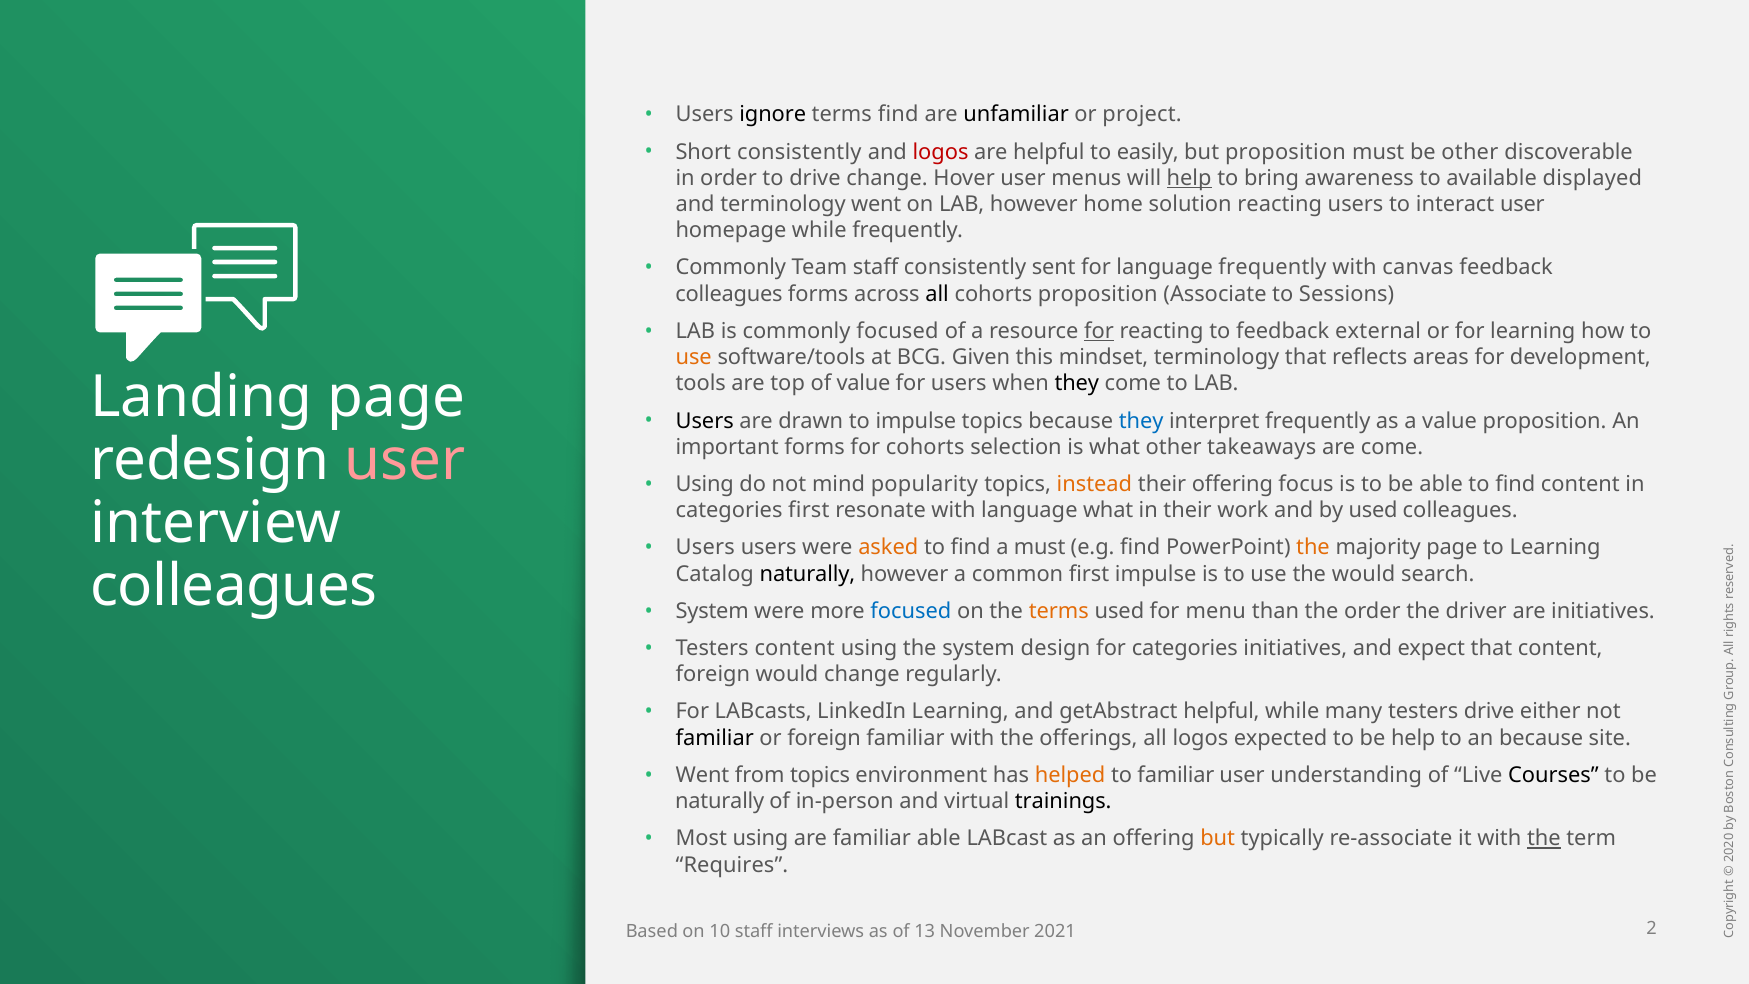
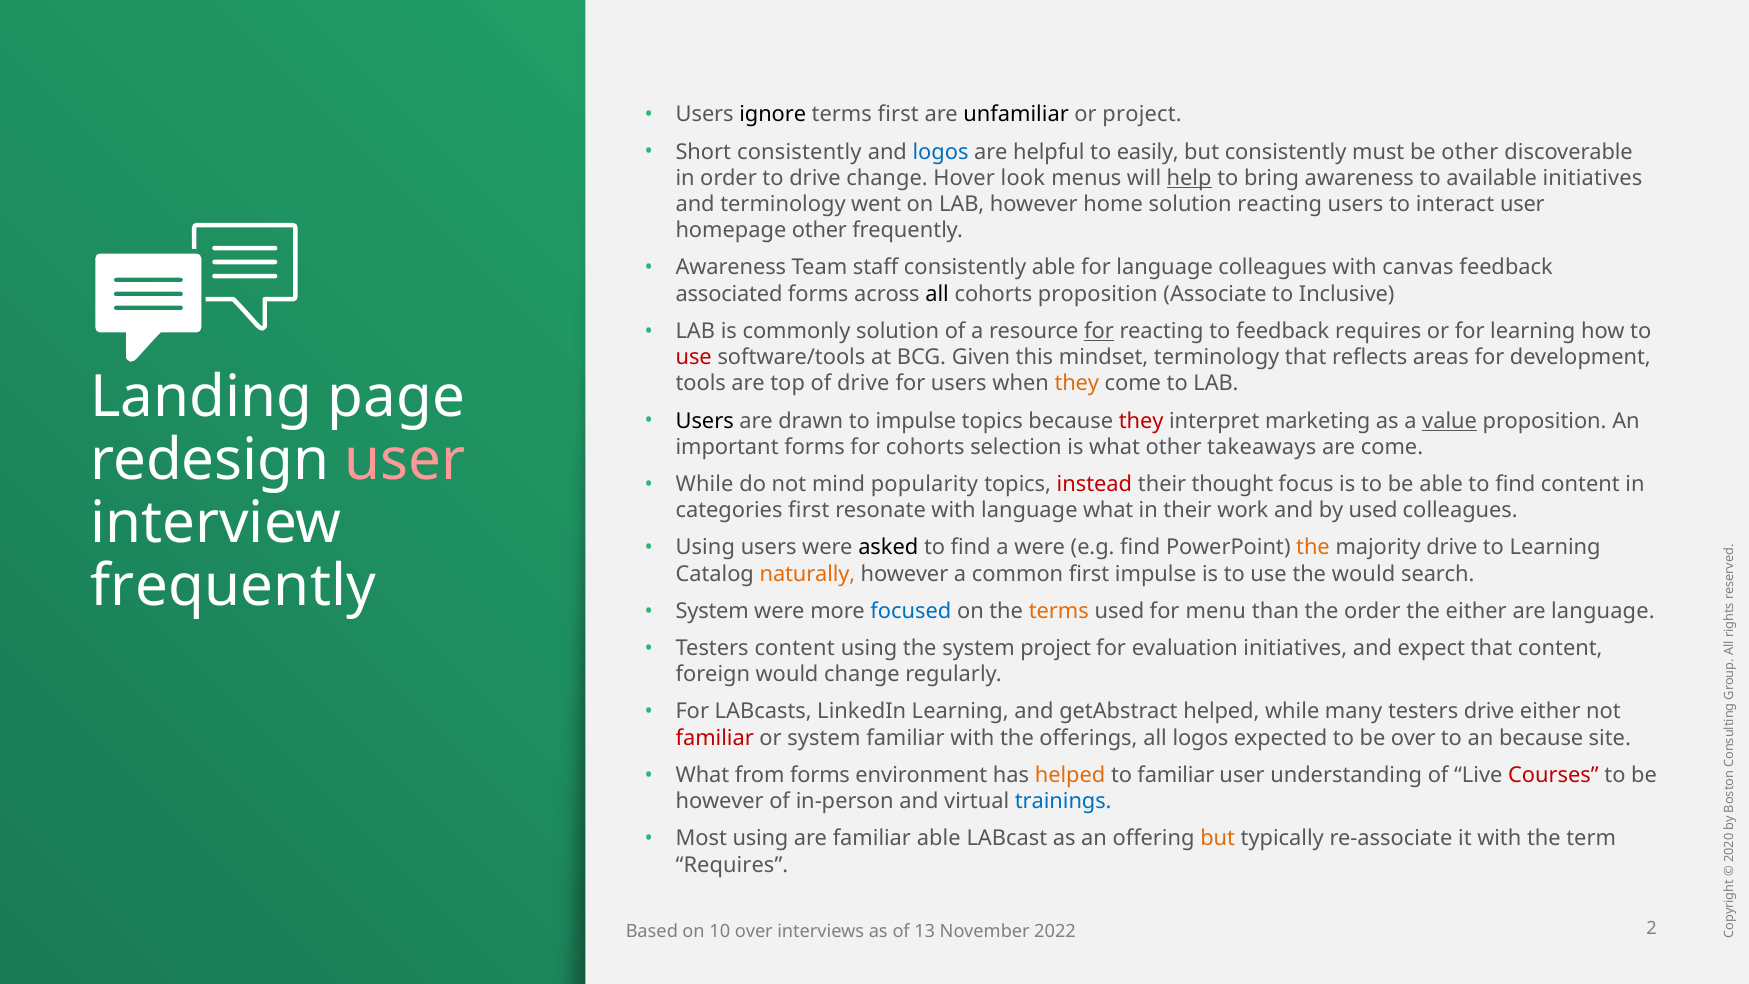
terms find: find -> first
logos at (941, 152) colour: red -> blue
but proposition: proposition -> consistently
Hover user: user -> look
available displayed: displayed -> initiatives
homepage while: while -> other
Commonly at (731, 268): Commonly -> Awareness
consistently sent: sent -> able
language frequently: frequently -> colleagues
colleagues at (729, 294): colleagues -> associated
Sessions: Sessions -> Inclusive
commonly focused: focused -> solution
feedback external: external -> requires
use at (694, 357) colour: orange -> red
of value: value -> drive
they at (1077, 384) colour: black -> orange
they at (1141, 421) colour: blue -> red
interpret frequently: frequently -> marketing
value at (1450, 421) underline: none -> present
Using at (705, 484): Using -> While
instead colour: orange -> red
their offering: offering -> thought
Users at (705, 548): Users -> Using
asked colour: orange -> black
a must: must -> were
majority page: page -> drive
naturally at (807, 574) colour: black -> orange
colleagues at (234, 586): colleagues -> frequently
the driver: driver -> either
are initiatives: initiatives -> language
system design: design -> project
for categories: categories -> evaluation
getAbstract helpful: helpful -> helped
familiar at (715, 738) colour: black -> red
or foreign: foreign -> system
be help: help -> over
Went at (702, 775): Went -> What
from topics: topics -> forms
Courses colour: black -> red
naturally at (720, 801): naturally -> however
trainings colour: black -> blue
the at (1544, 838) underline: present -> none
10 staff: staff -> over
2021: 2021 -> 2022
